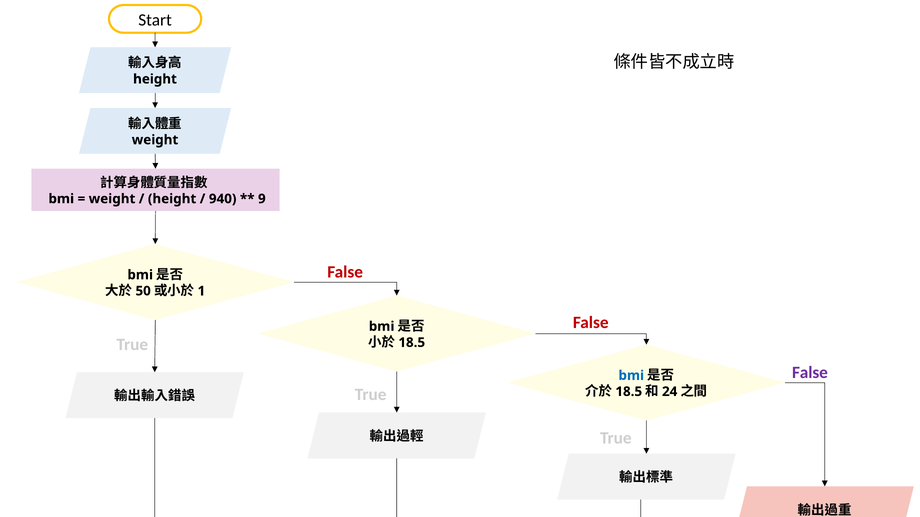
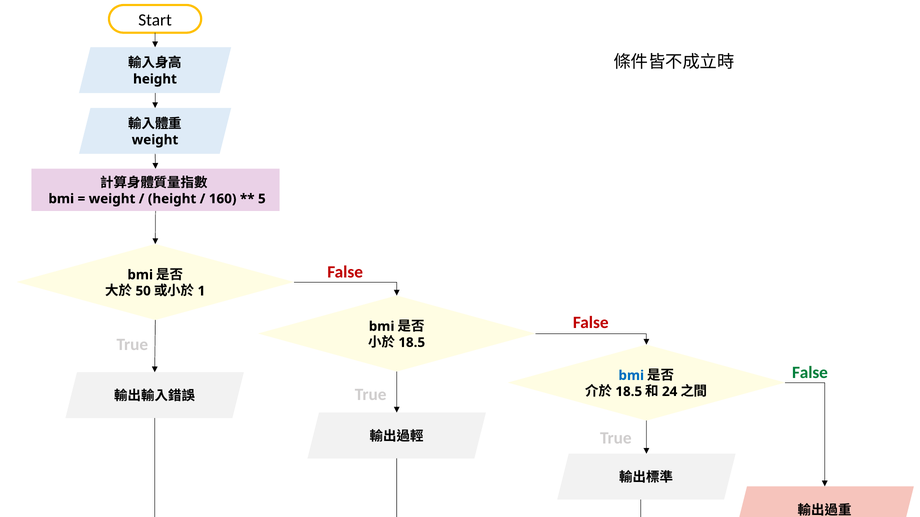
940: 940 -> 160
9: 9 -> 5
False at (810, 373) colour: purple -> green
